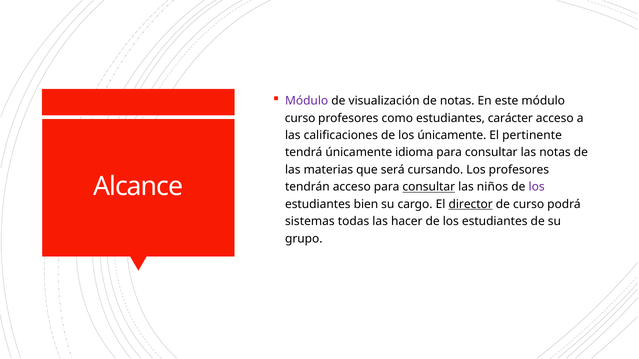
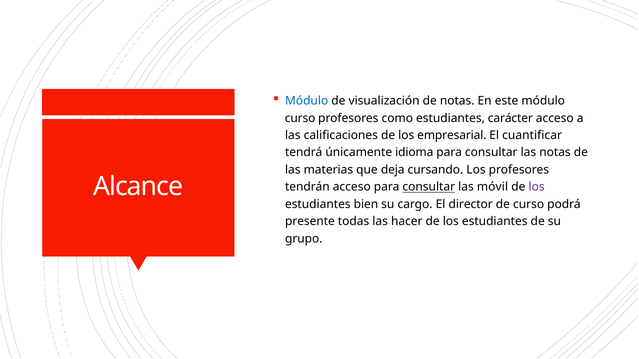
Módulo at (307, 101) colour: purple -> blue
los únicamente: únicamente -> empresarial
pertinente: pertinente -> cuantificar
será: será -> deja
niños: niños -> móvil
director underline: present -> none
sistemas: sistemas -> presente
